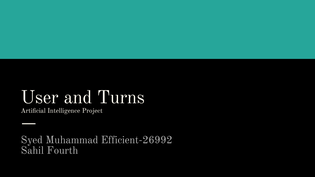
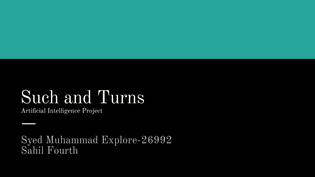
User: User -> Such
Efficient-26992: Efficient-26992 -> Explore-26992
